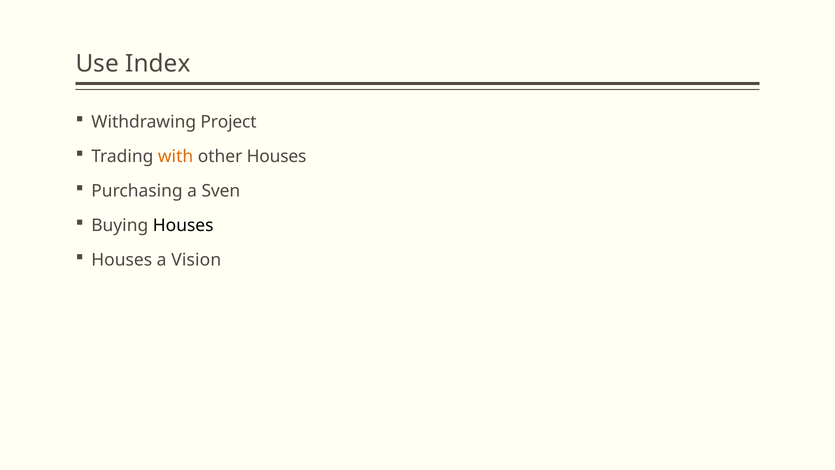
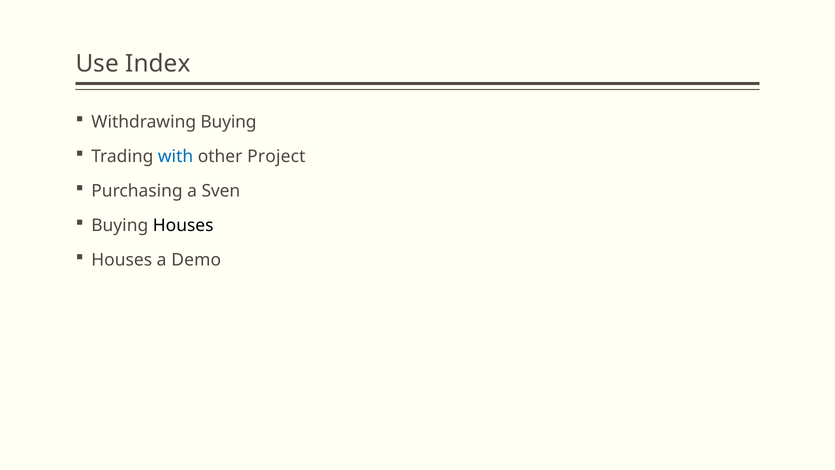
Withdrawing Project: Project -> Buying
with colour: orange -> blue
other Houses: Houses -> Project
Vision: Vision -> Demo
